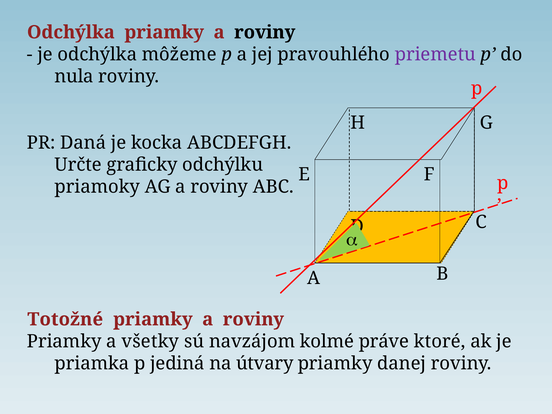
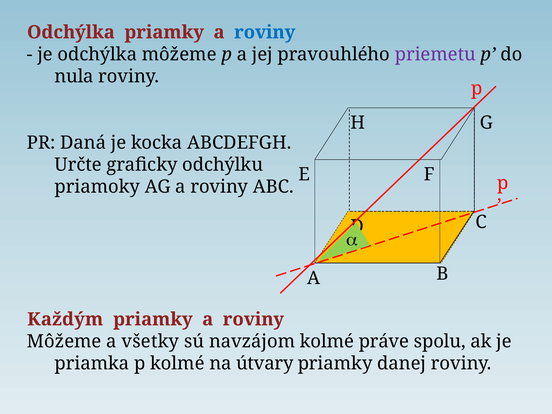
roviny at (265, 32) colour: black -> blue
Totožné: Totožné -> Každým
Priamky at (64, 341): Priamky -> Môžeme
ktoré: ktoré -> spolu
p jediná: jediná -> kolmé
